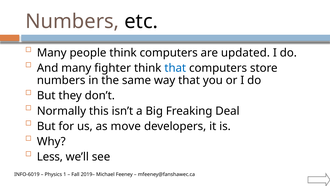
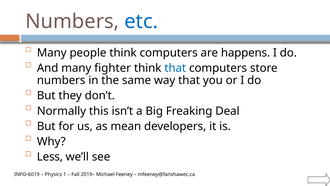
etc colour: black -> blue
updated: updated -> happens
move: move -> mean
